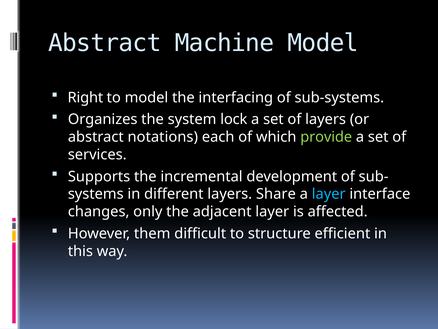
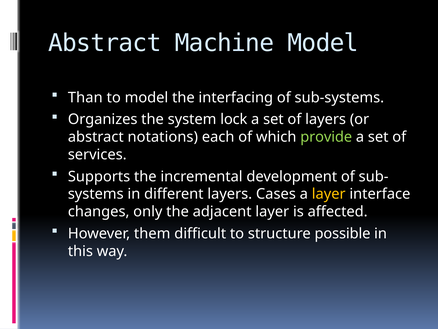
Right: Right -> Than
Share: Share -> Cases
layer at (329, 194) colour: light blue -> yellow
efficient: efficient -> possible
